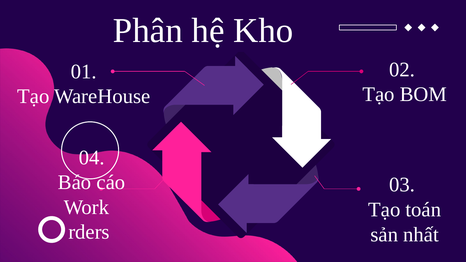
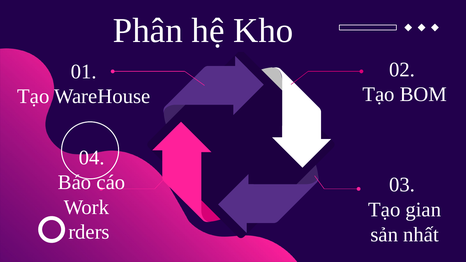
toán: toán -> gian
